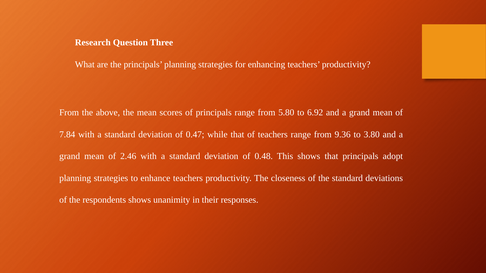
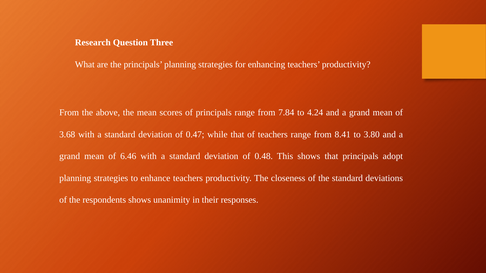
5.80: 5.80 -> 7.84
6.92: 6.92 -> 4.24
7.84: 7.84 -> 3.68
9.36: 9.36 -> 8.41
2.46: 2.46 -> 6.46
